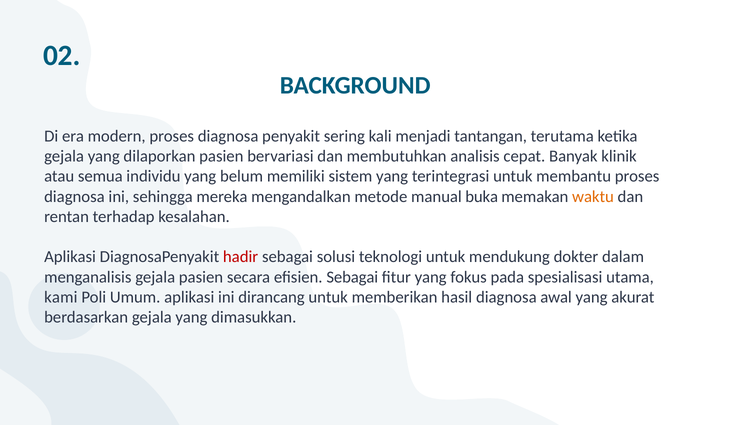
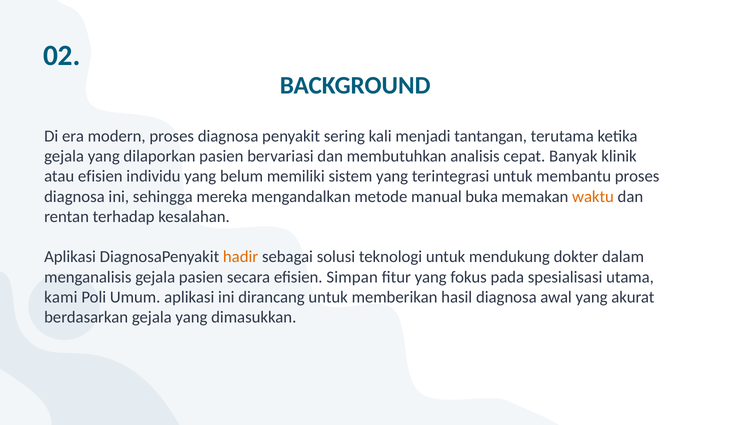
atau semua: semua -> efisien
hadir colour: red -> orange
efisien Sebagai: Sebagai -> Simpan
